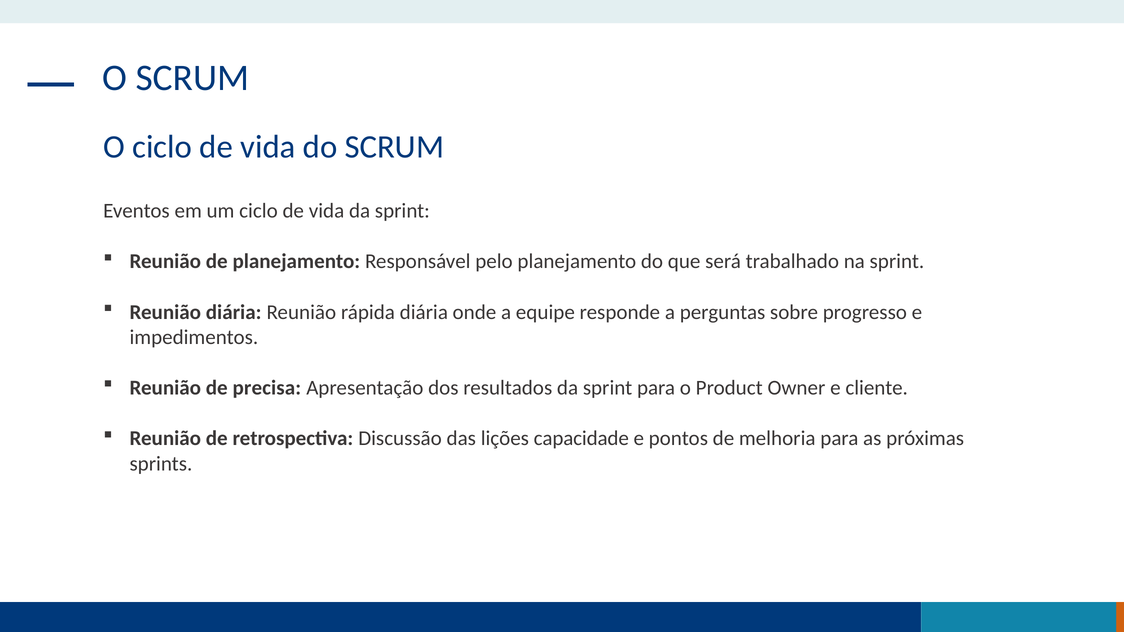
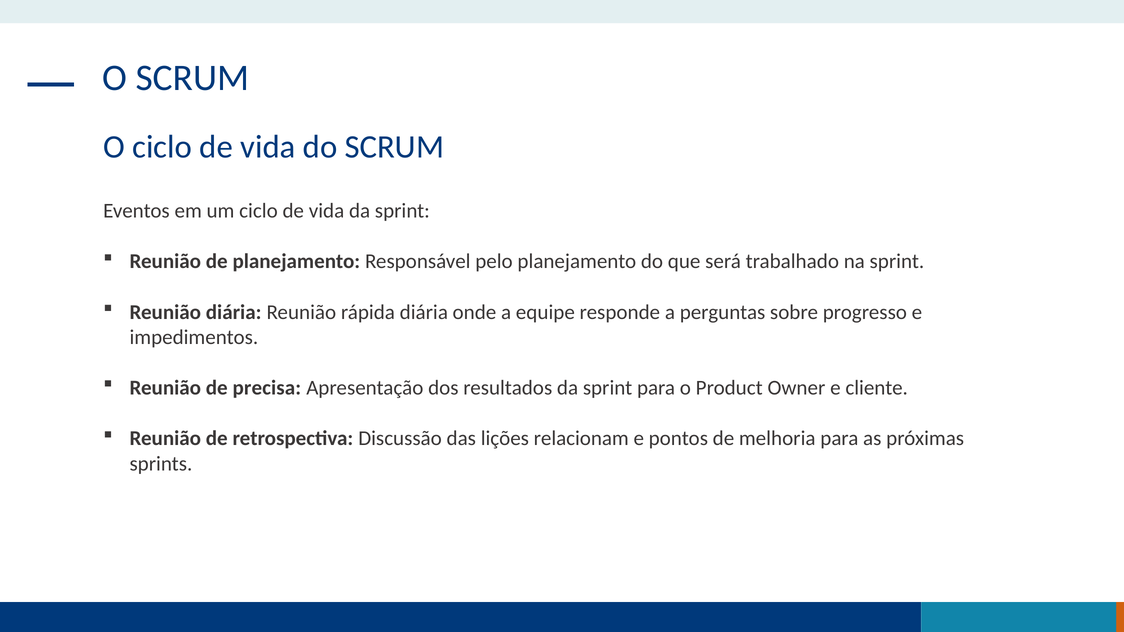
capacidade: capacidade -> relacionam
